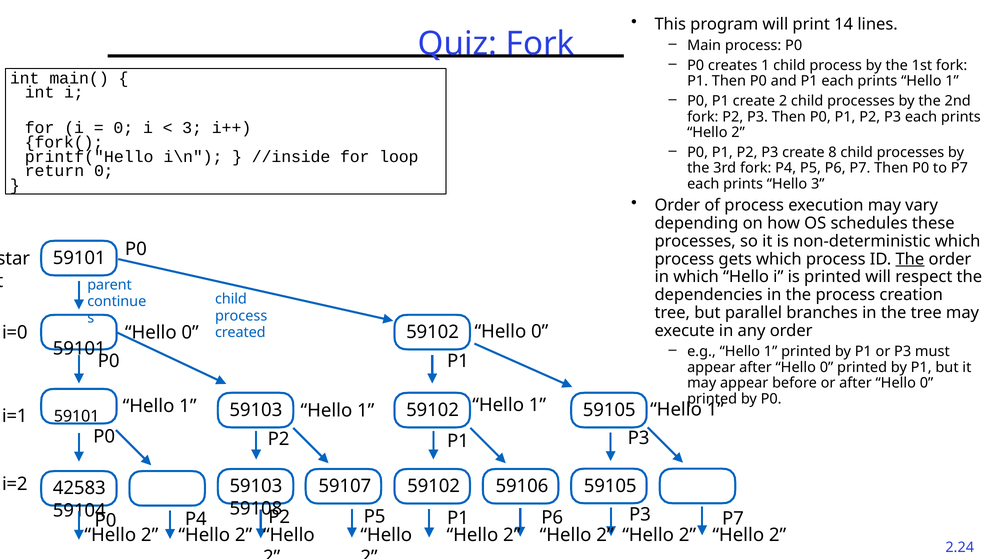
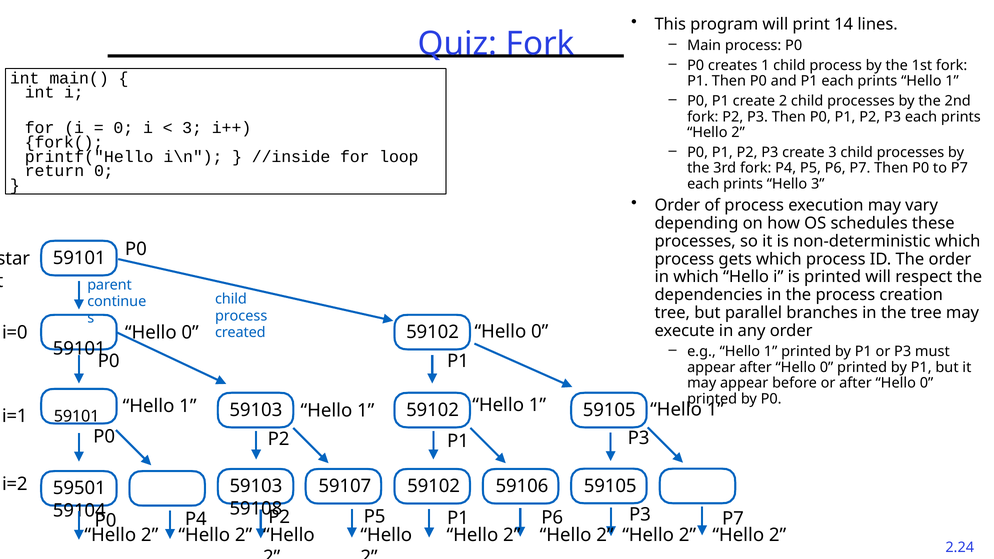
create 8: 8 -> 3
The at (910, 259) underline: present -> none
42583: 42583 -> 59501
